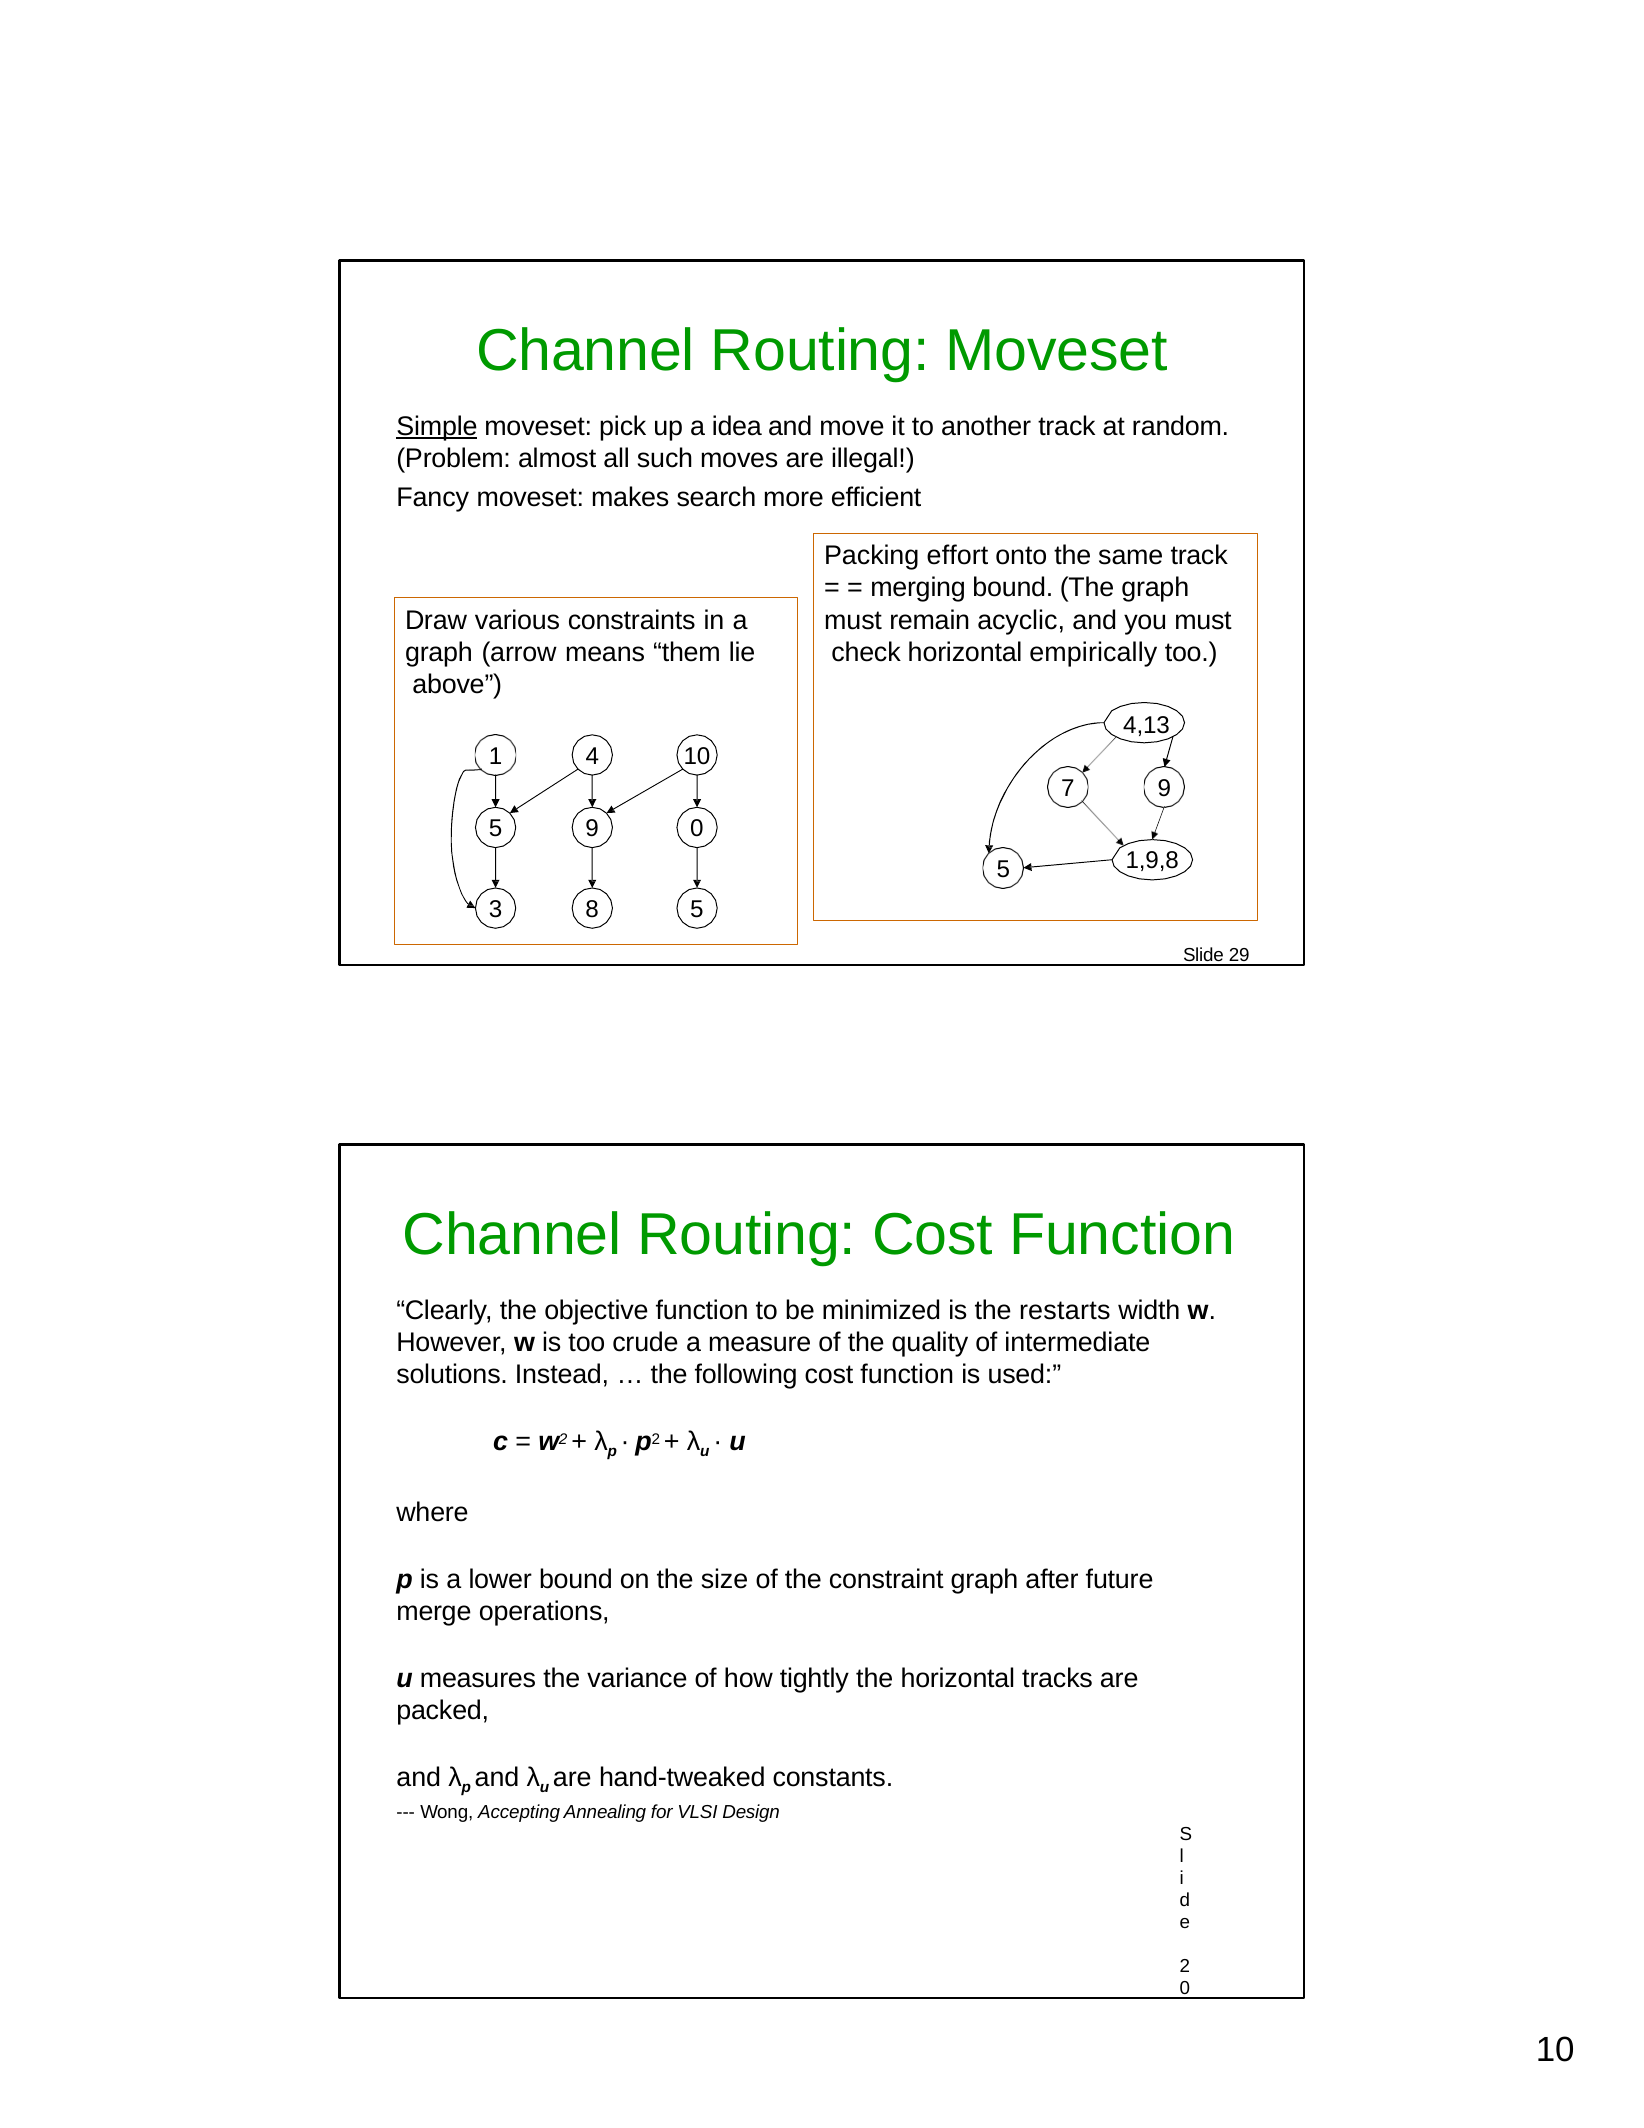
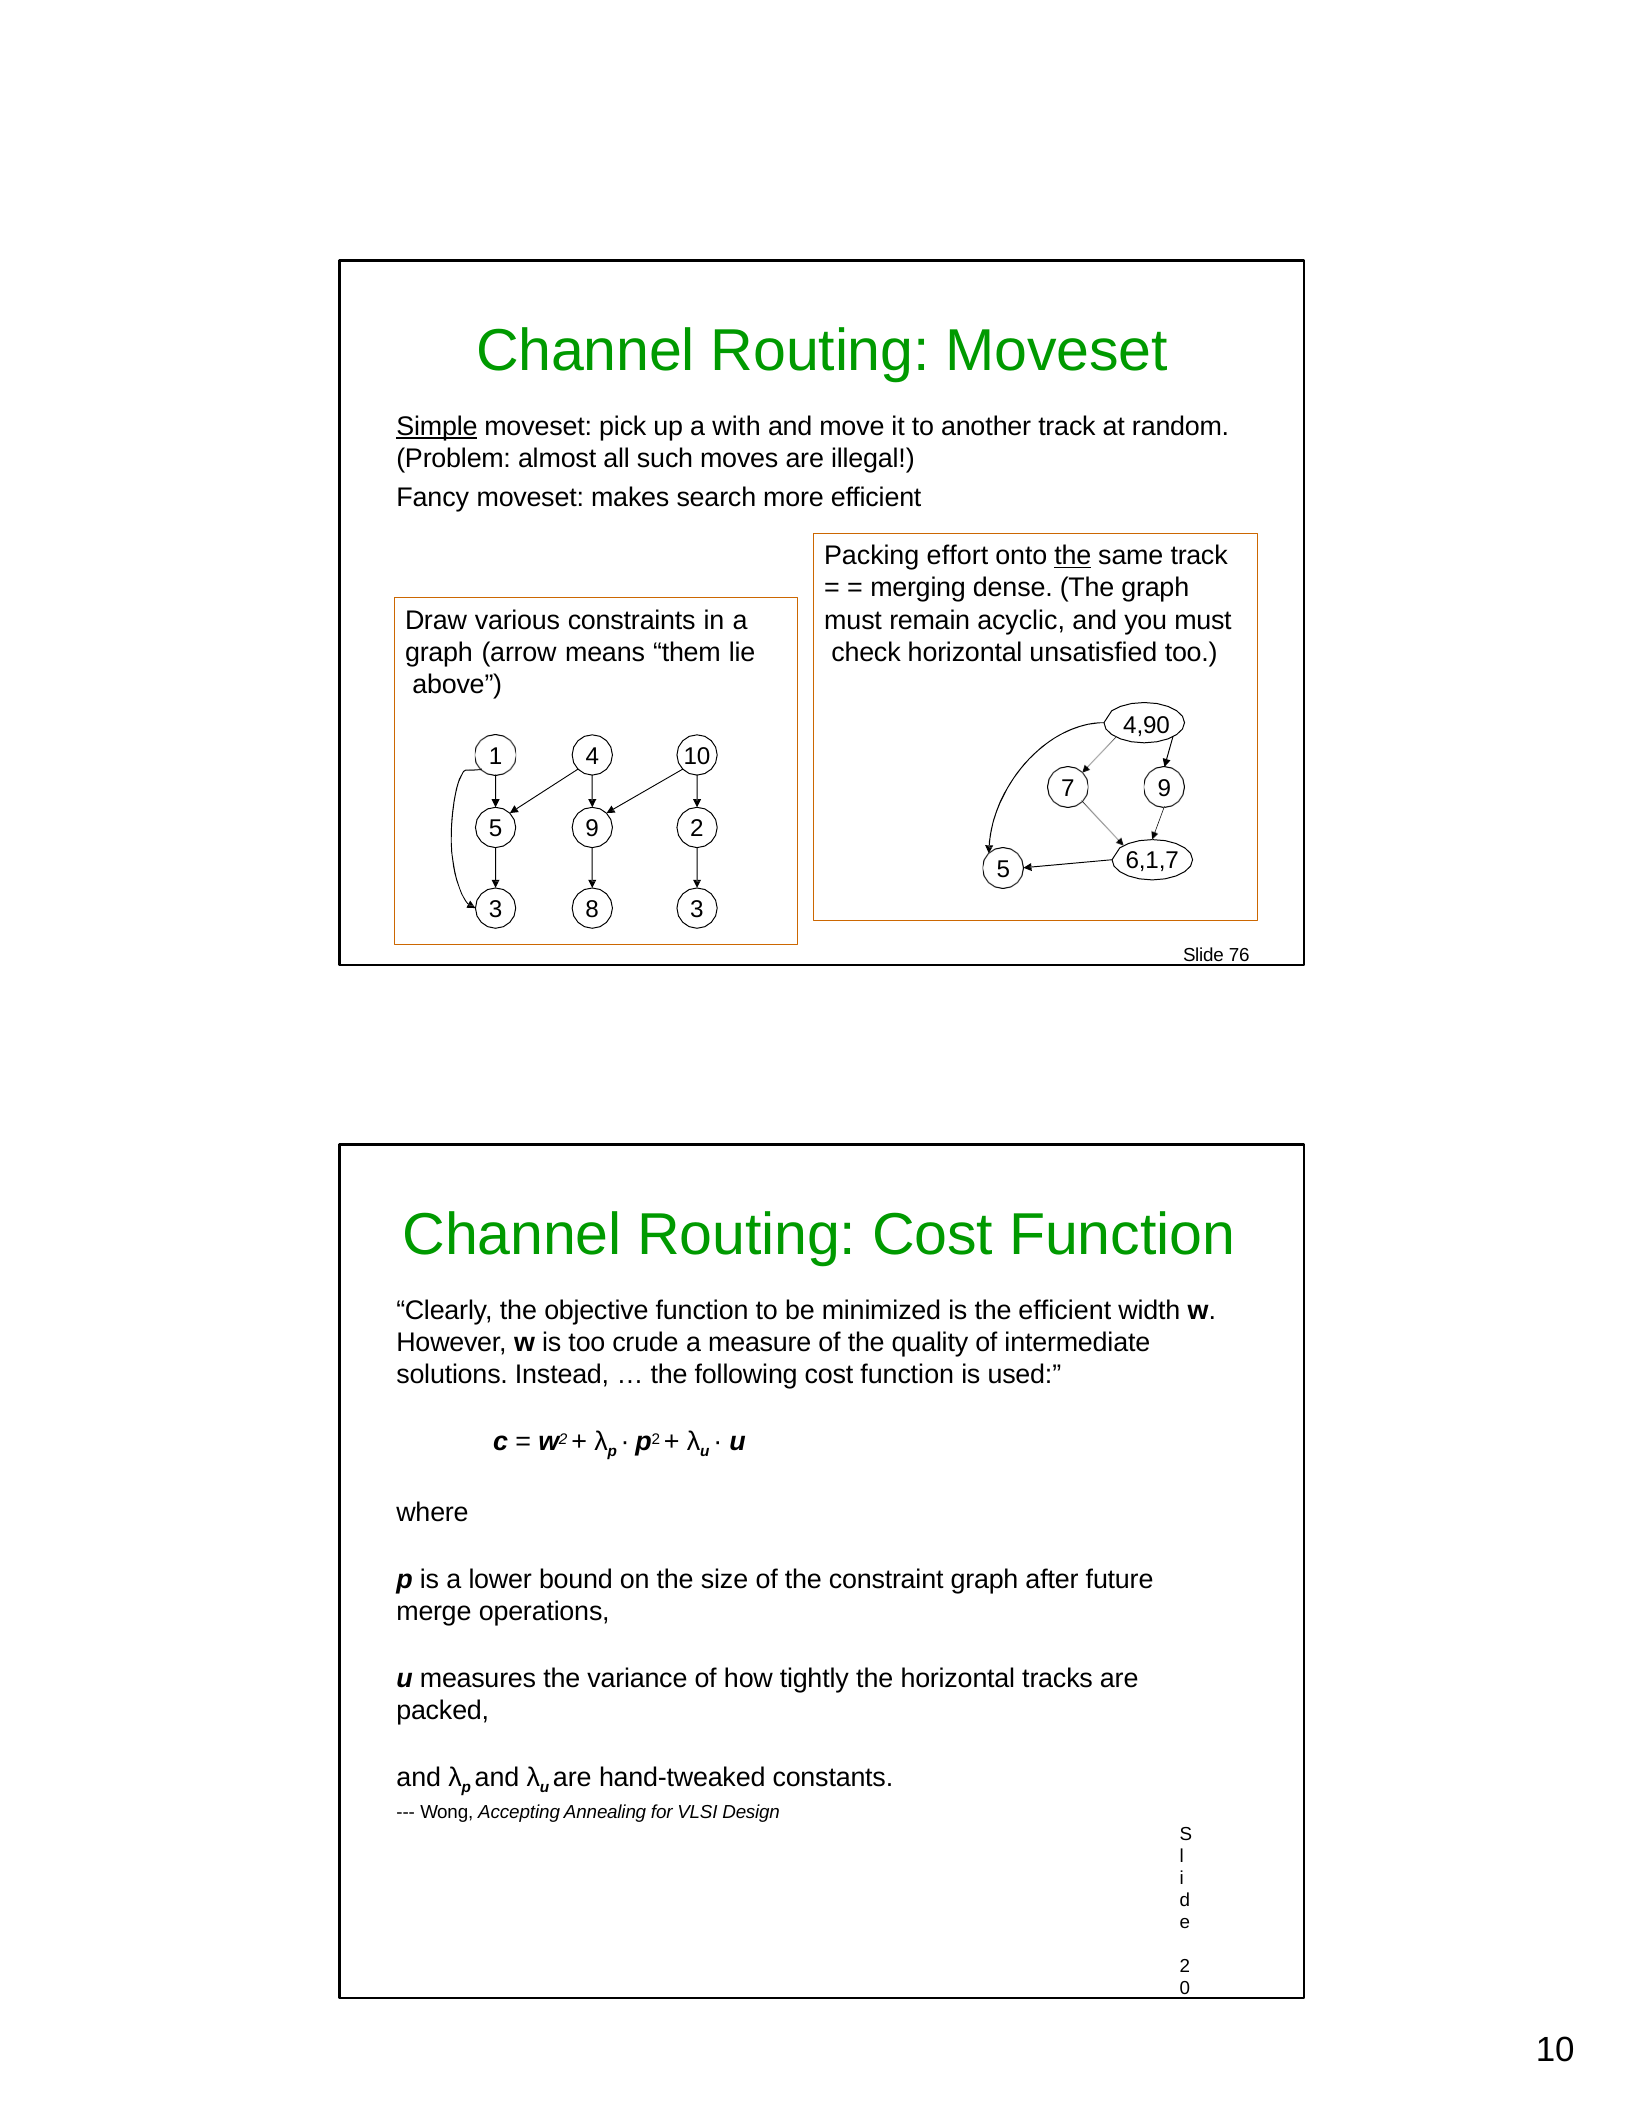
idea: idea -> with
the at (1073, 556) underline: none -> present
merging bound: bound -> dense
empirically: empirically -> unsatisfied
4,13: 4,13 -> 4,90
9 0: 0 -> 2
1,9,8: 1,9,8 -> 6,1,7
8 5: 5 -> 3
29: 29 -> 76
the restarts: restarts -> efficient
